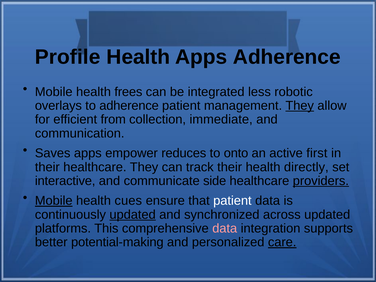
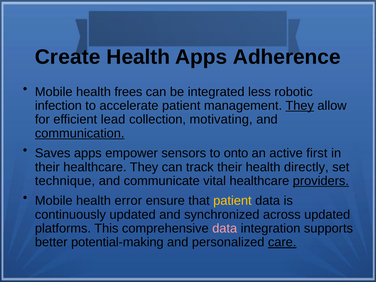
Profile: Profile -> Create
overlays: overlays -> infection
to adherence: adherence -> accelerate
from: from -> lead
immediate: immediate -> motivating
communication underline: none -> present
reduces: reduces -> sensors
interactive: interactive -> technique
side: side -> vital
Mobile at (54, 201) underline: present -> none
cues: cues -> error
patient at (232, 201) colour: white -> yellow
updated at (133, 215) underline: present -> none
